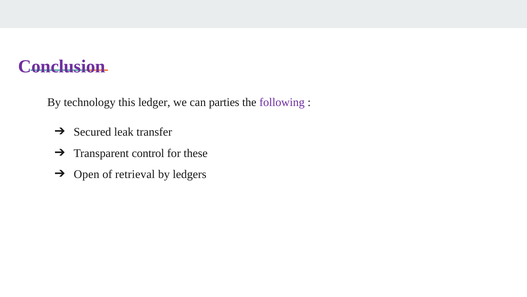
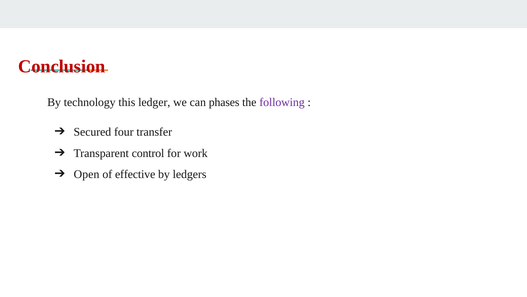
Conclusion colour: purple -> red
parties: parties -> phases
leak: leak -> four
these: these -> work
retrieval: retrieval -> effective
